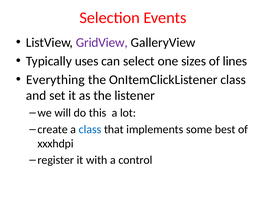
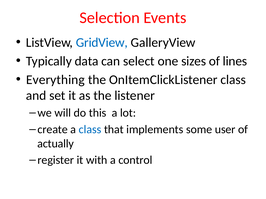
GridView colour: purple -> blue
uses: uses -> data
best: best -> user
xxxhdpi: xxxhdpi -> actually
